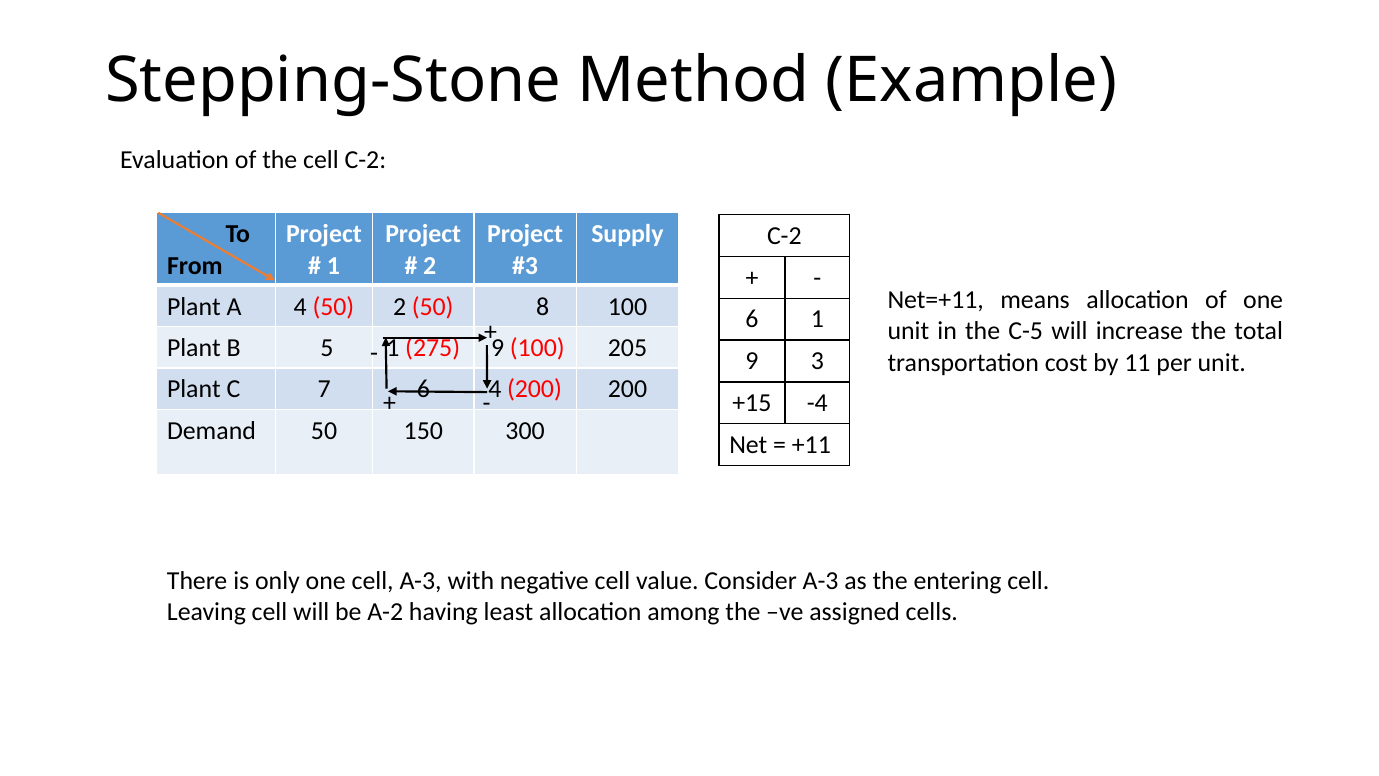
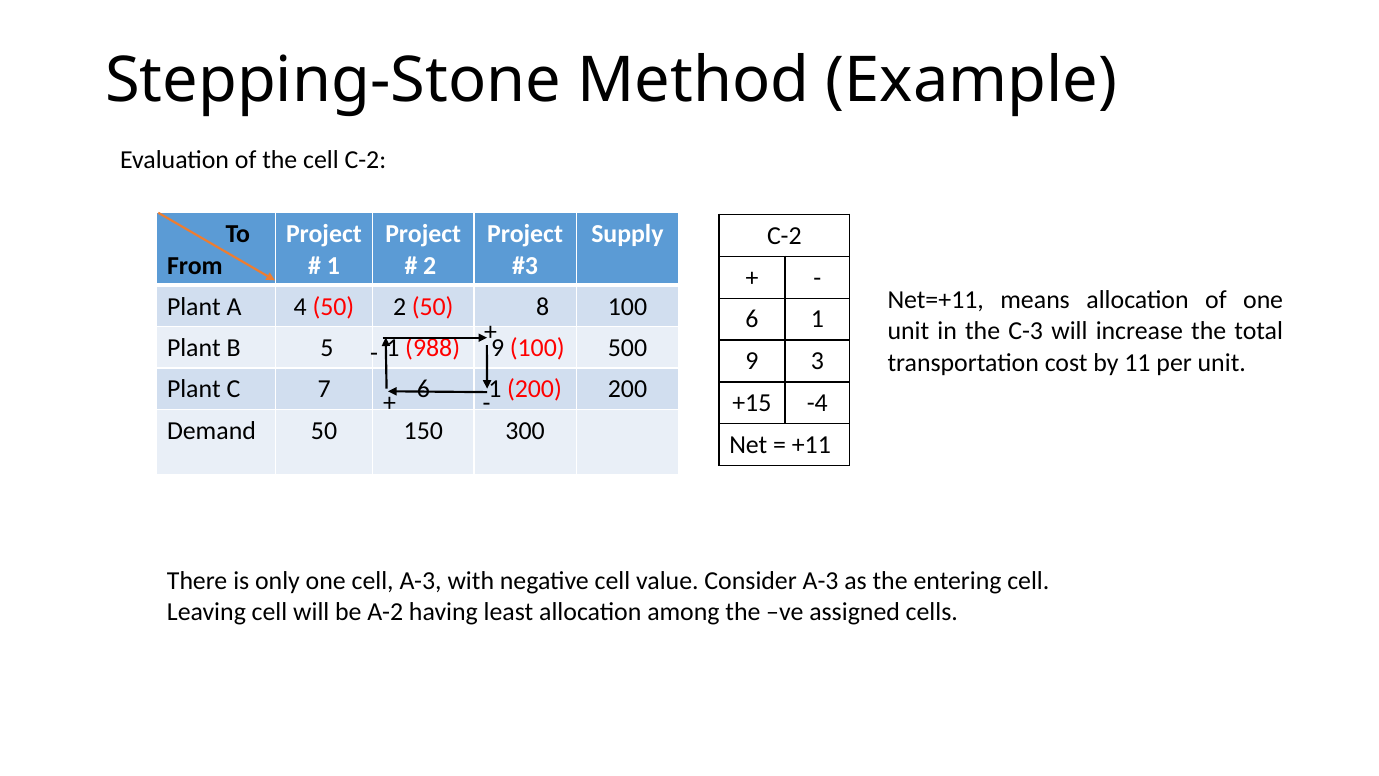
C-5: C-5 -> C-3
275: 275 -> 988
205: 205 -> 500
7 6 4: 4 -> 1
